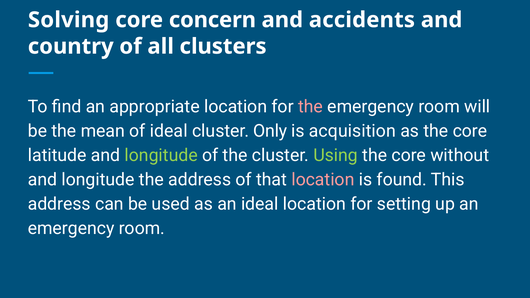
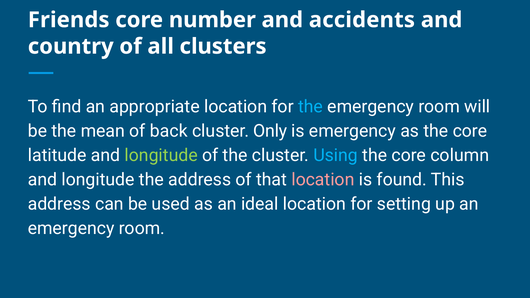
Solving: Solving -> Friends
concern: concern -> number
the at (311, 107) colour: pink -> light blue
of ideal: ideal -> back
is acquisition: acquisition -> emergency
Using colour: light green -> light blue
without: without -> column
